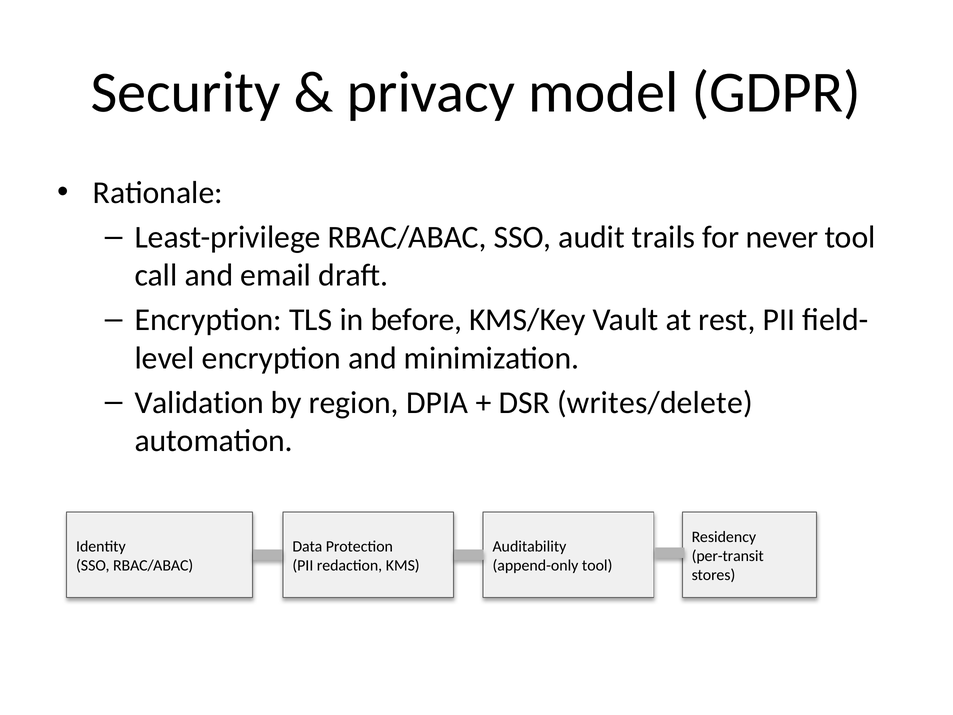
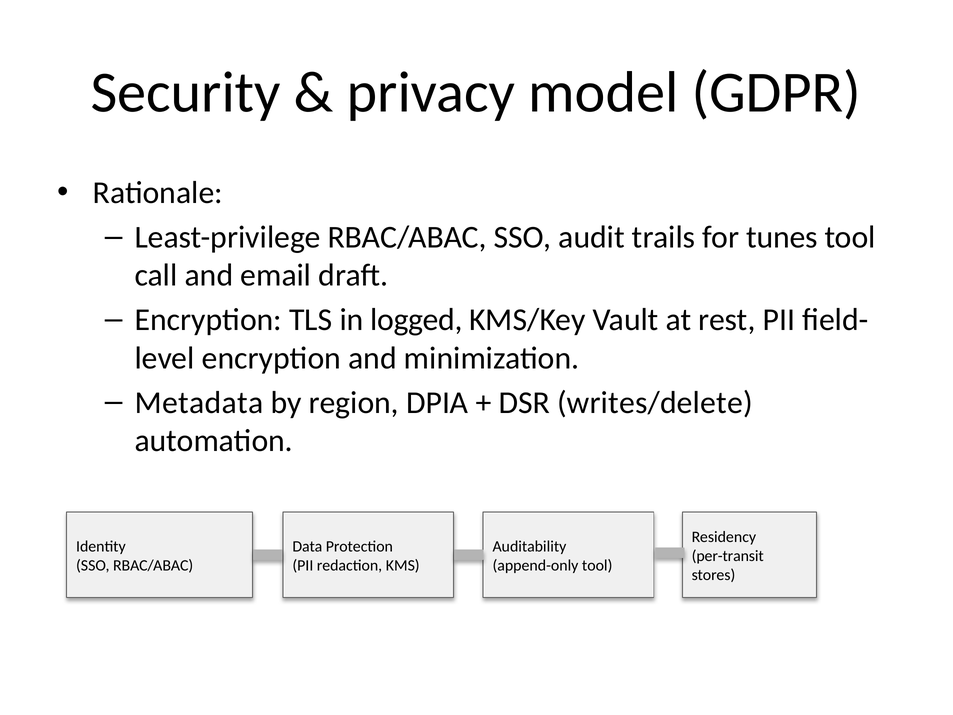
never: never -> tunes
before: before -> logged
Validation: Validation -> Metadata
